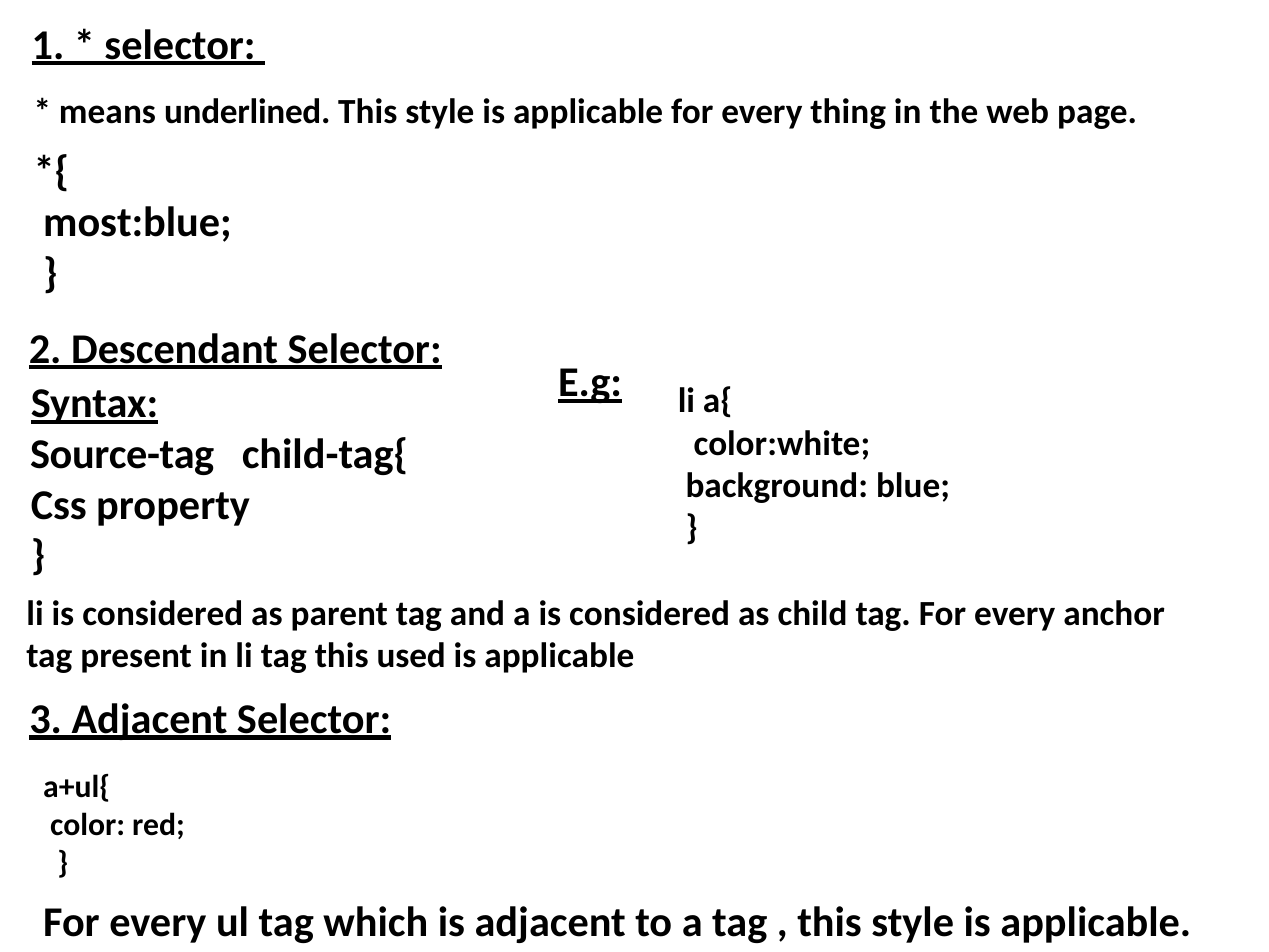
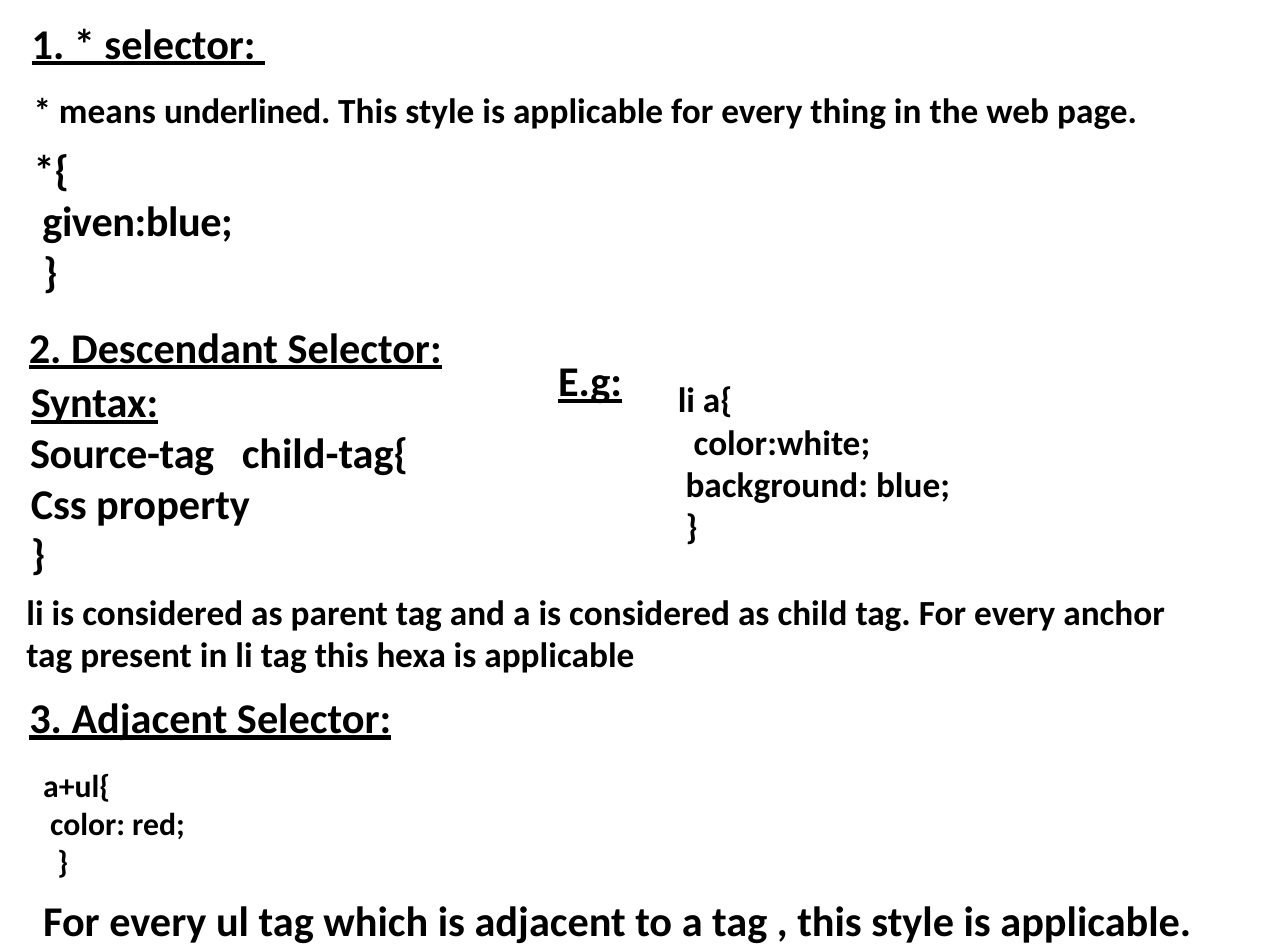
most:blue: most:blue -> given:blue
used: used -> hexa
